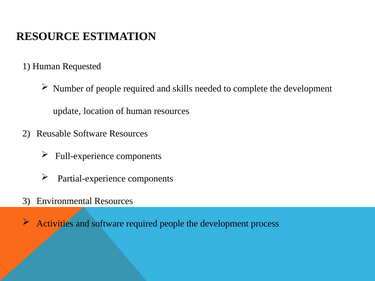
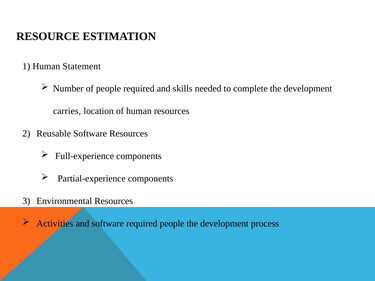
Requested: Requested -> Statement
update: update -> carries
